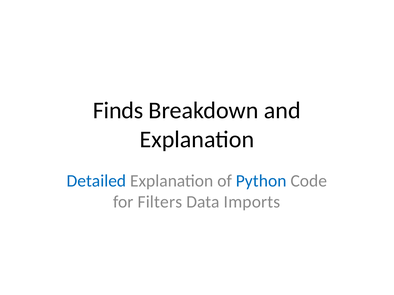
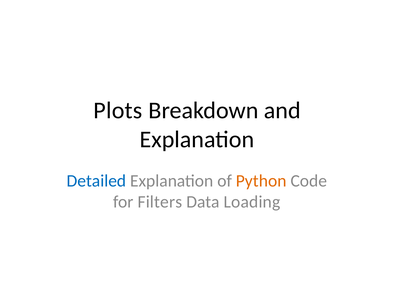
Finds: Finds -> Plots
Python colour: blue -> orange
Imports: Imports -> Loading
